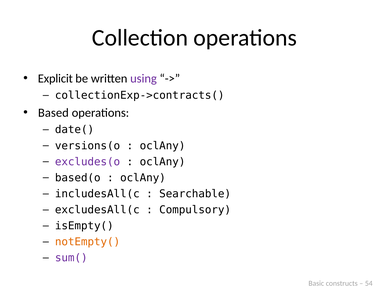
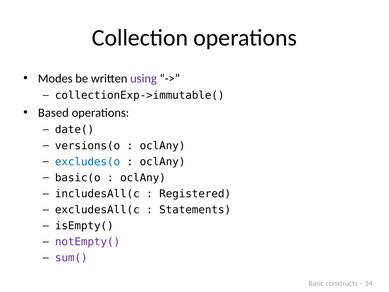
Explicit: Explicit -> Modes
collectionExp->contracts(: collectionExp->contracts( -> collectionExp->immutable(
excludes(o colour: purple -> blue
based(o: based(o -> basic(o
Searchable: Searchable -> Registered
Compulsory: Compulsory -> Statements
notEmpty( colour: orange -> purple
